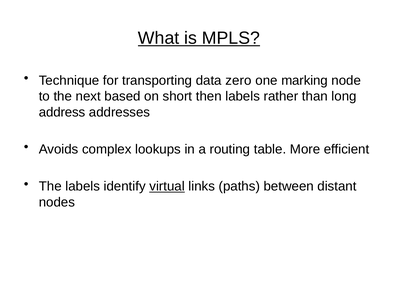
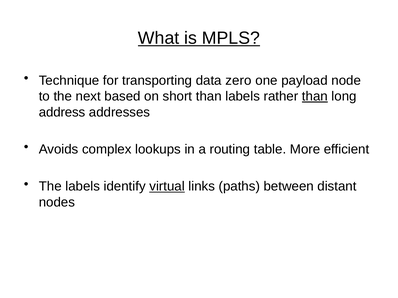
marking: marking -> payload
short then: then -> than
than at (315, 96) underline: none -> present
